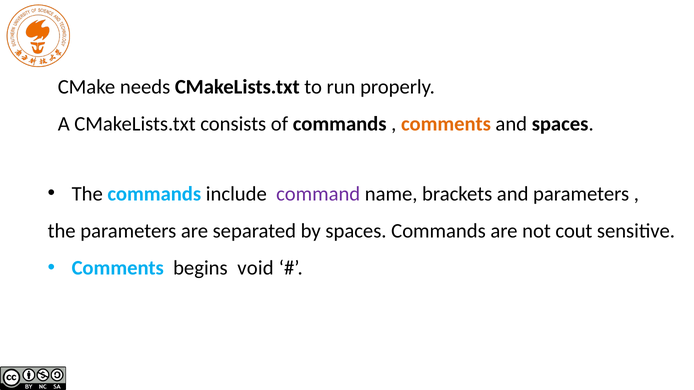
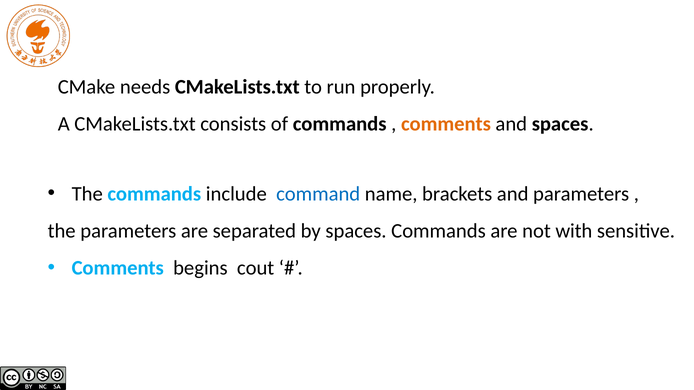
command colour: purple -> blue
cout: cout -> with
void: void -> cout
